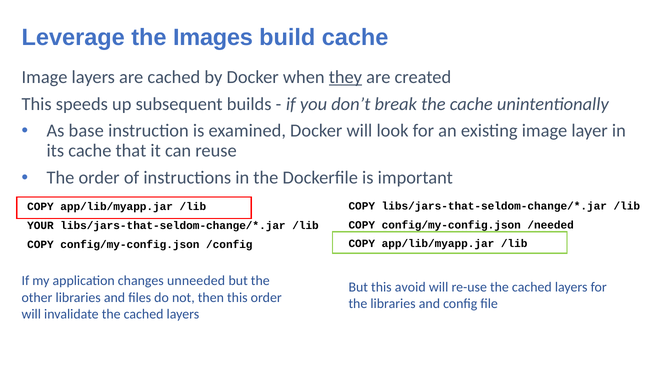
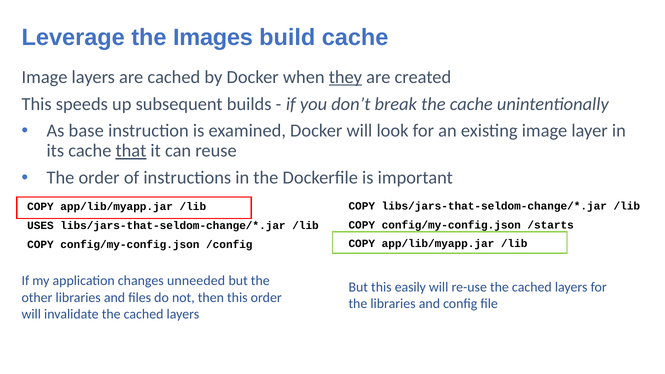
that underline: none -> present
/needed: /needed -> /starts
YOUR: YOUR -> USES
avoid: avoid -> easily
